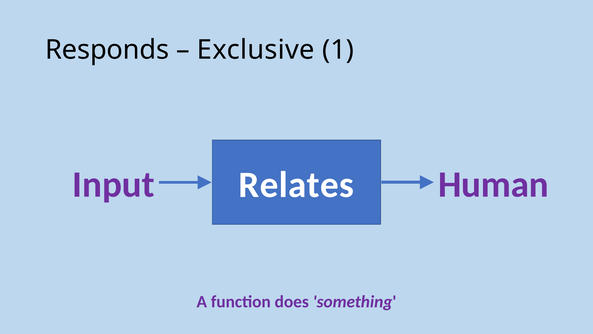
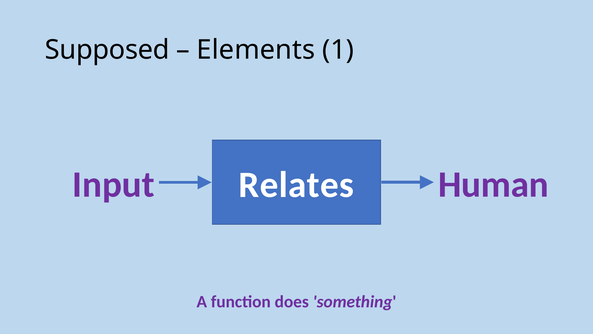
Responds: Responds -> Supposed
Exclusive: Exclusive -> Elements
